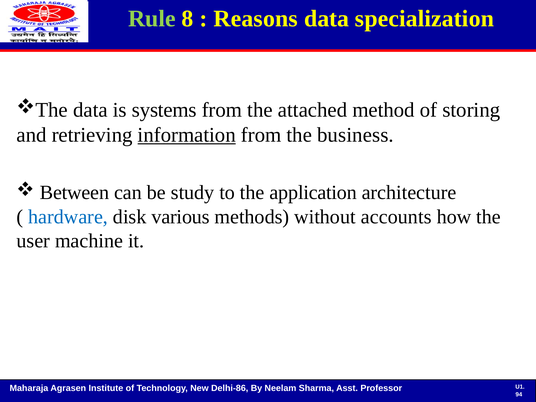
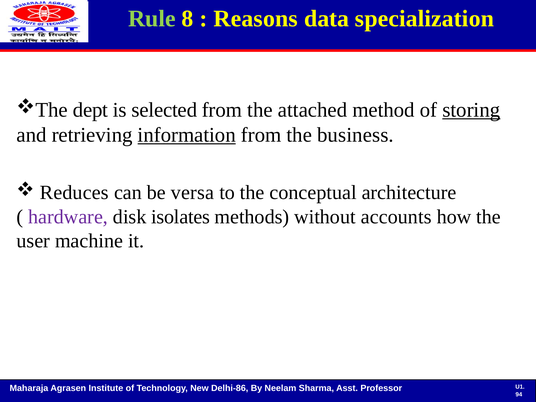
data at (90, 110): data -> dept
systems: systems -> selected
storing underline: none -> present
Between: Between -> Reduces
study: study -> versa
application: application -> conceptual
hardware colour: blue -> purple
various: various -> isolates
